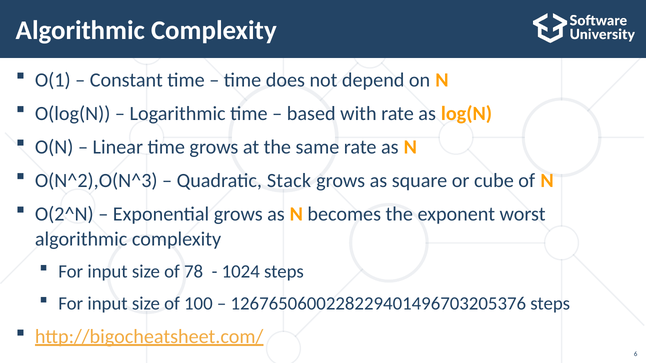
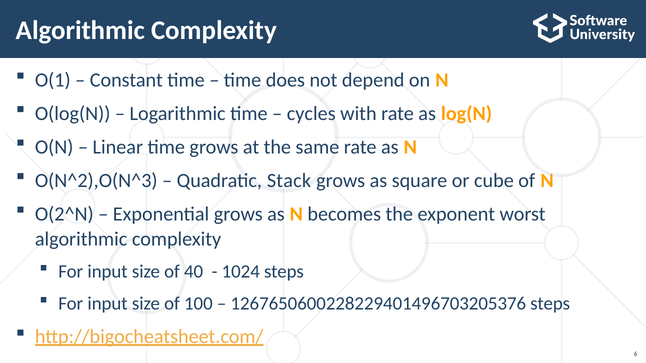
based: based -> cycles
78: 78 -> 40
